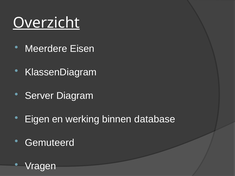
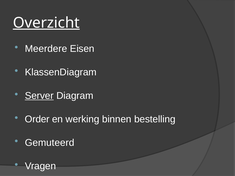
Server underline: none -> present
Eigen: Eigen -> Order
database: database -> bestelling
